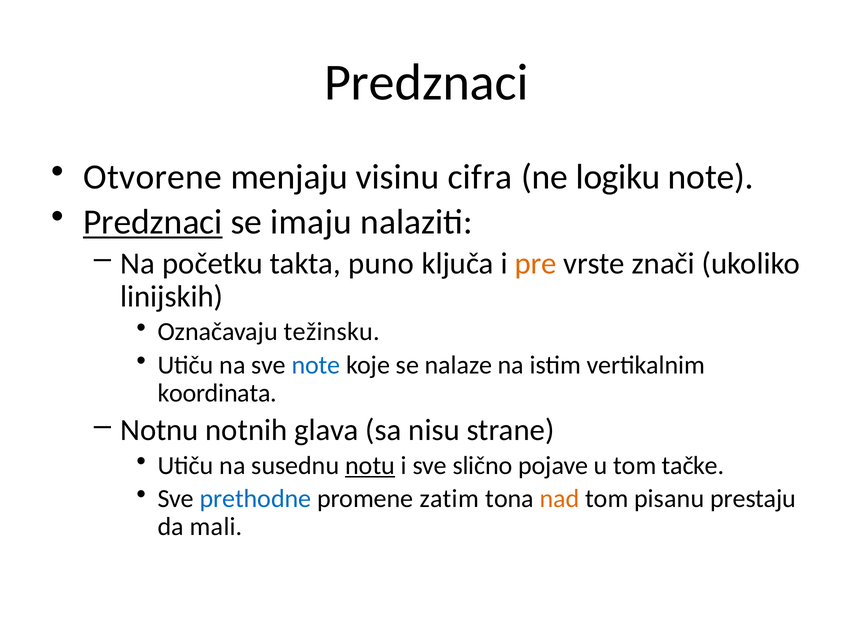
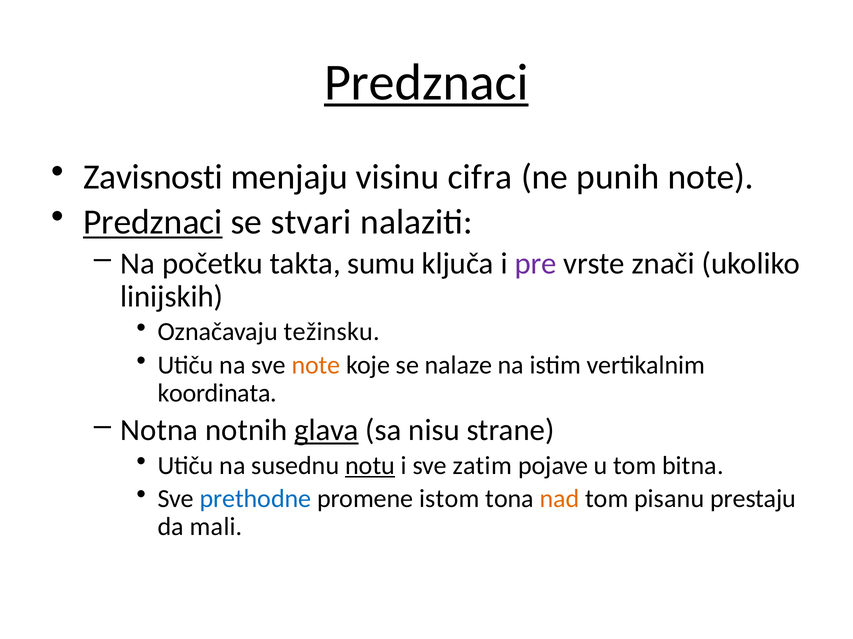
Predznaci at (426, 83) underline: none -> present
Otvorene: Otvorene -> Zavisnosti
logiku: logiku -> punih
imaju: imaju -> stvari
puno: puno -> sumu
pre colour: orange -> purple
note at (316, 365) colour: blue -> orange
Notnu: Notnu -> Notna
glava underline: none -> present
slično: slično -> zatim
tačke: tačke -> bitna
zatim: zatim -> istom
